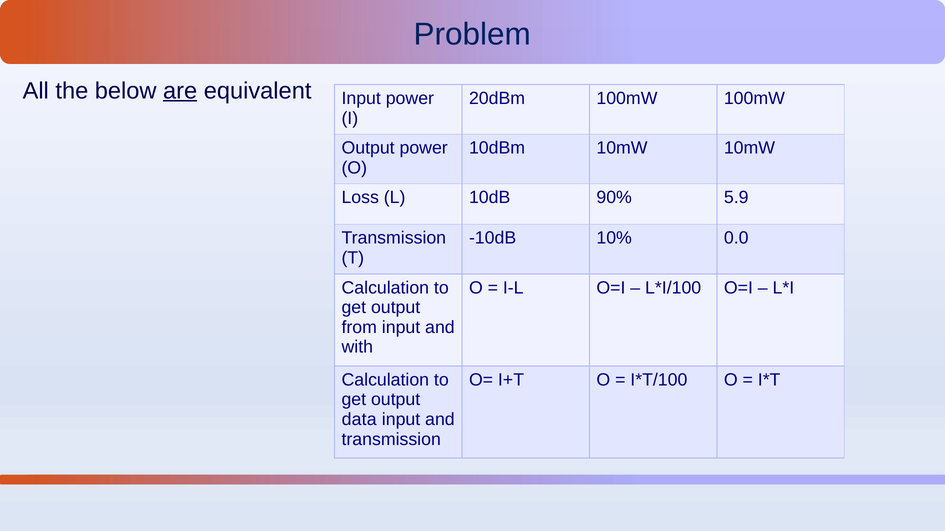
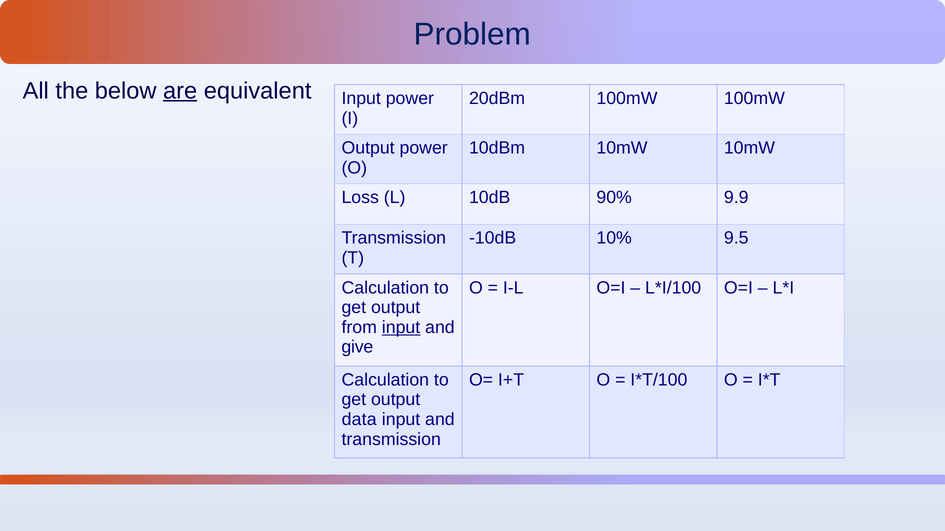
5.9: 5.9 -> 9.9
0.0: 0.0 -> 9.5
input at (401, 328) underline: none -> present
with: with -> give
